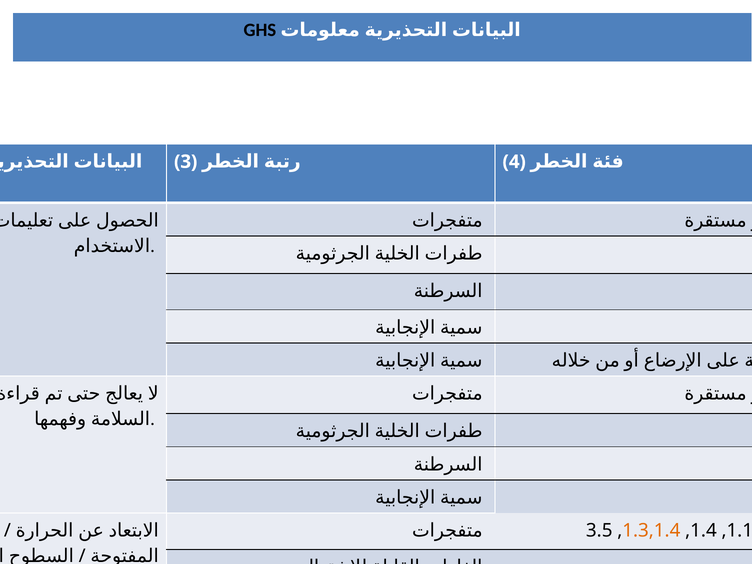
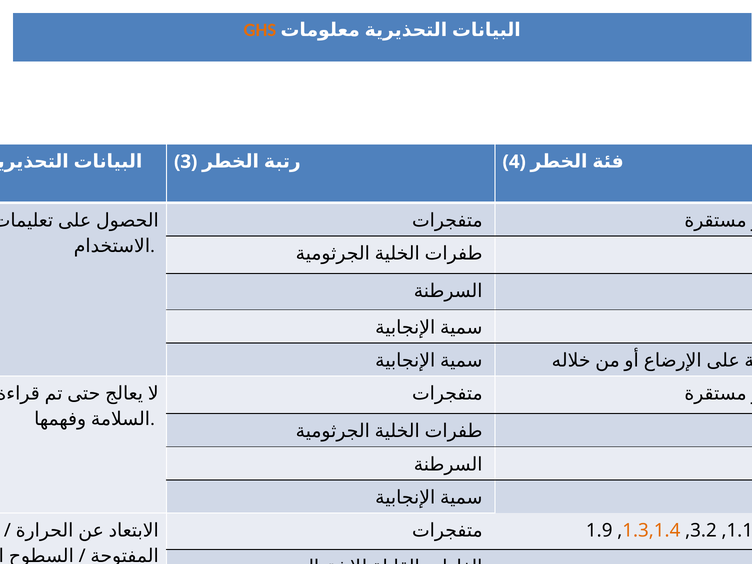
GHS colour: black -> orange
3.5: 3.5 -> 1.9
1.4 at (704, 531): 1.4 -> 3.2
